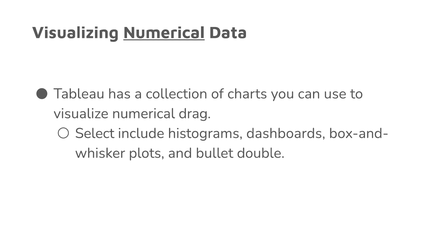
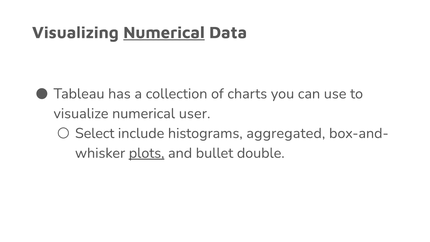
drag: drag -> user
dashboards: dashboards -> aggregated
plots underline: none -> present
